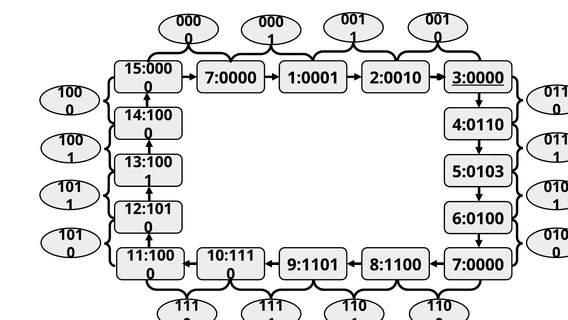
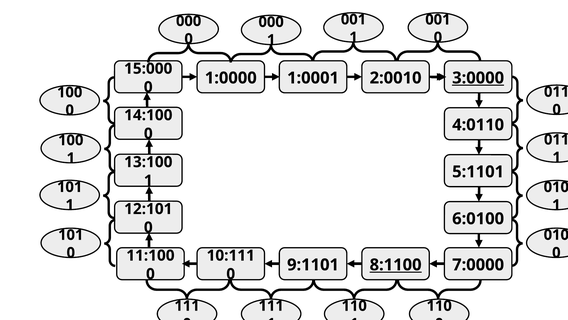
7:0000 at (231, 78): 7:0000 -> 1:0000
5:0103: 5:0103 -> 5:1101
8:1100 underline: none -> present
